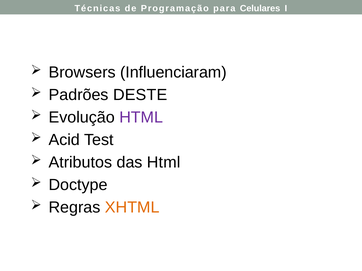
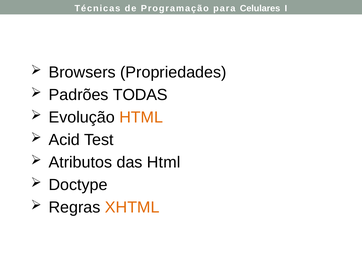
Influenciaram: Influenciaram -> Propriedades
DESTE: DESTE -> TODAS
HTML at (141, 118) colour: purple -> orange
